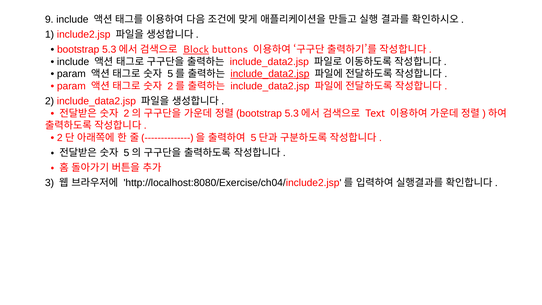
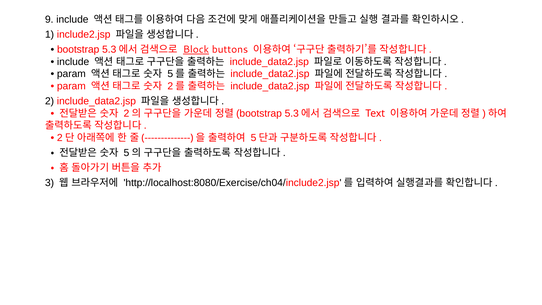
include_data2.jsp at (270, 74) underline: present -> none
